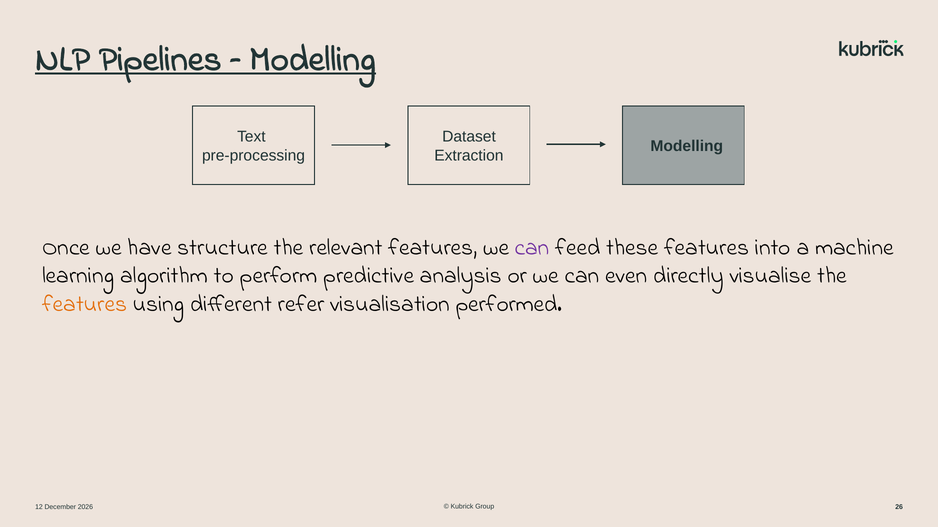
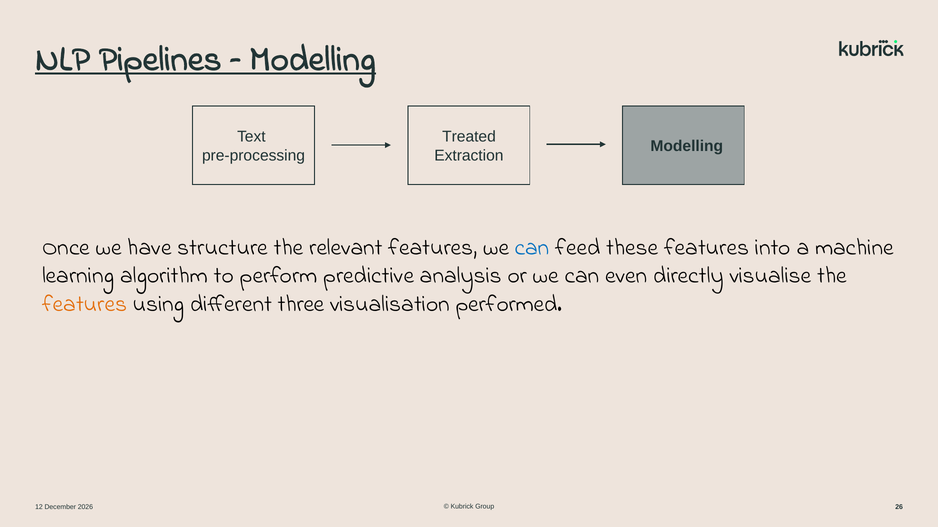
Dataset: Dataset -> Treated
can at (532, 247) colour: purple -> blue
refer: refer -> three
